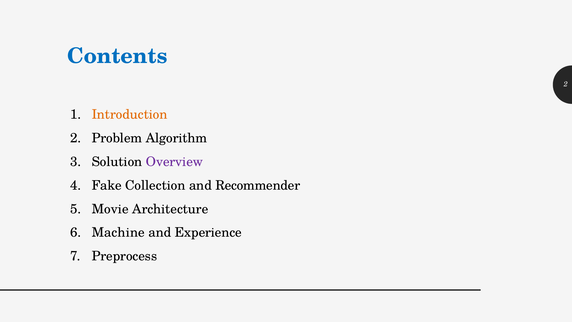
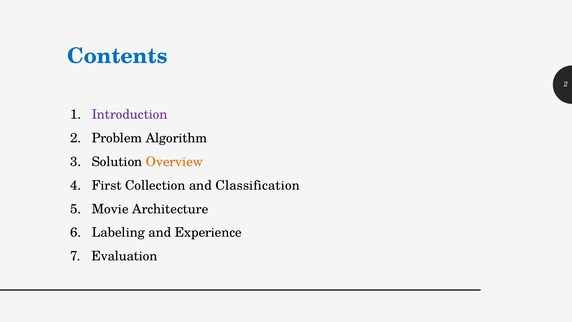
Introduction colour: orange -> purple
Overview colour: purple -> orange
Fake: Fake -> First
Recommender: Recommender -> Classification
Machine: Machine -> Labeling
Preprocess: Preprocess -> Evaluation
